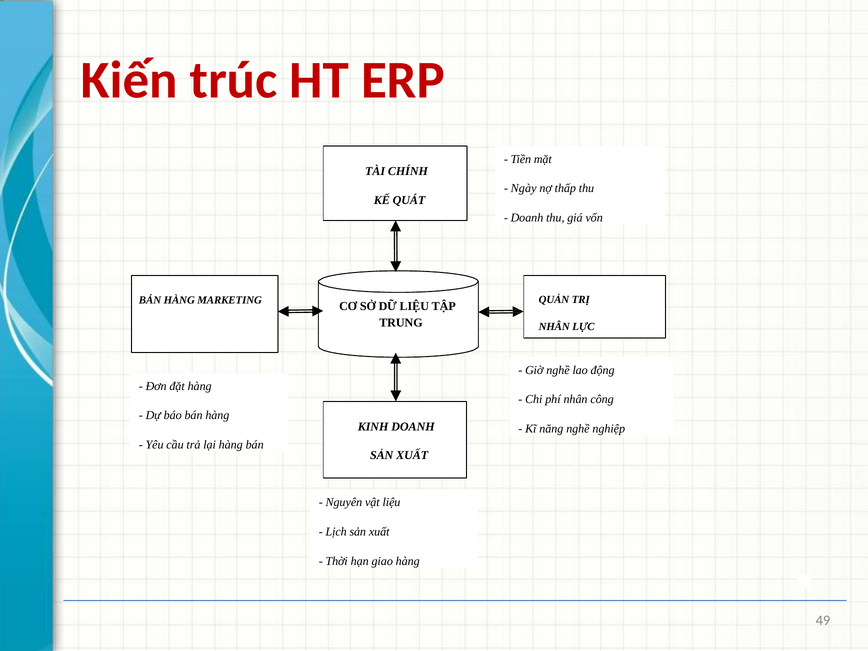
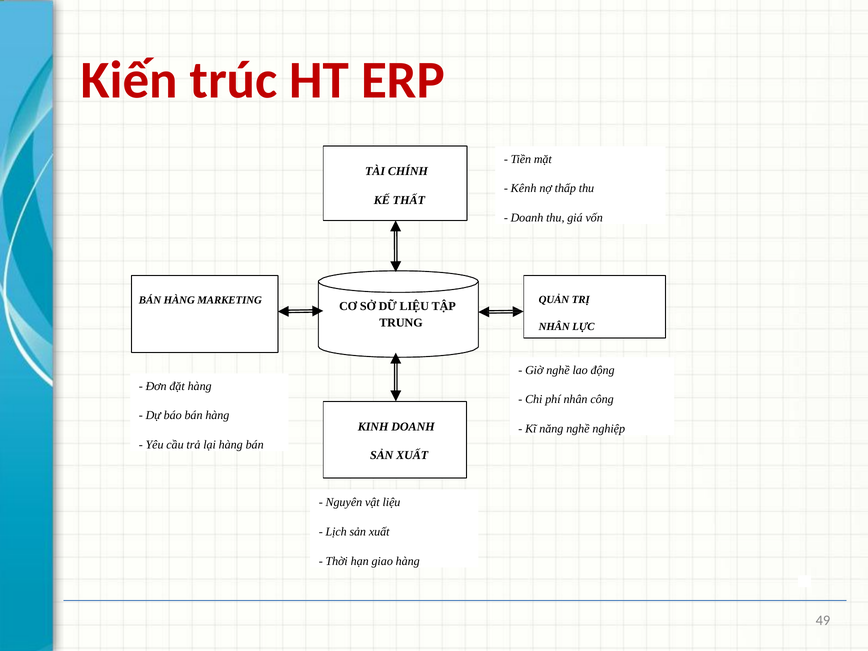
Ngày: Ngày -> Kênh
QUÁT: QUÁT -> THẤT
